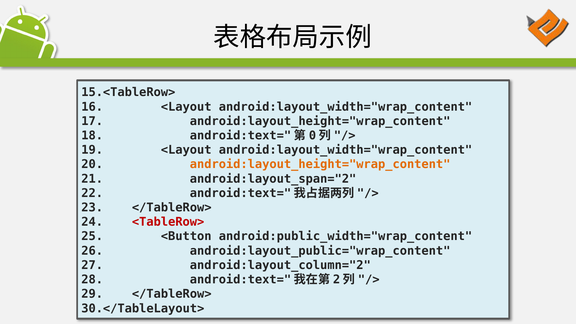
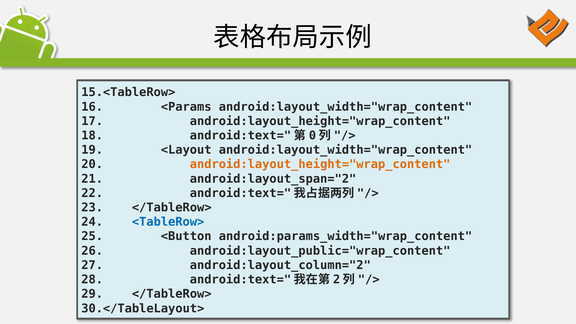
<Layout at (186, 107): <Layout -> <Params
<TableRow> colour: red -> blue
android:public_width="wrap_content: android:public_width="wrap_content -> android:params_width="wrap_content
